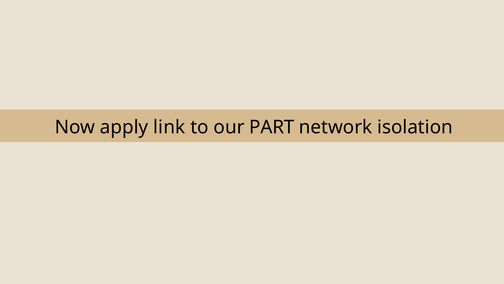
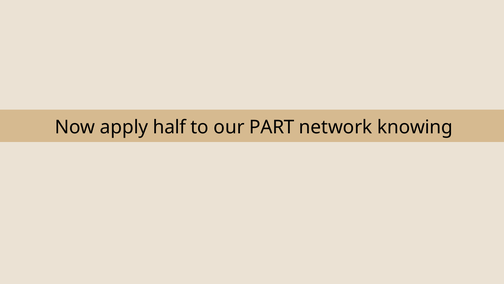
link: link -> half
isolation: isolation -> knowing
